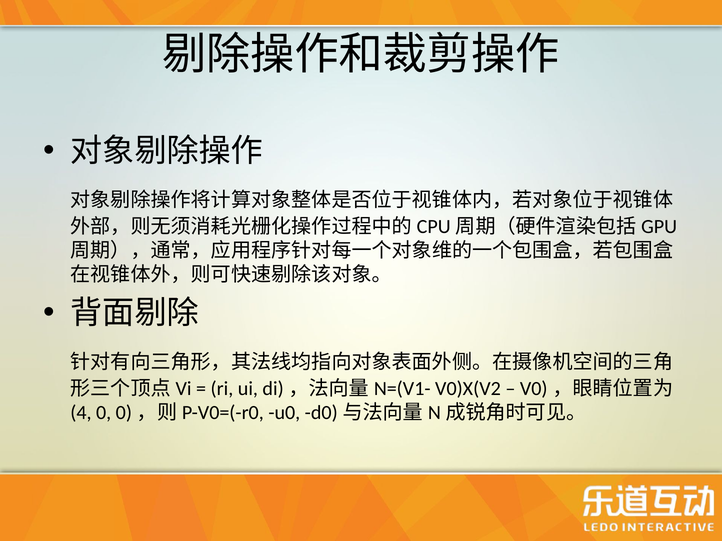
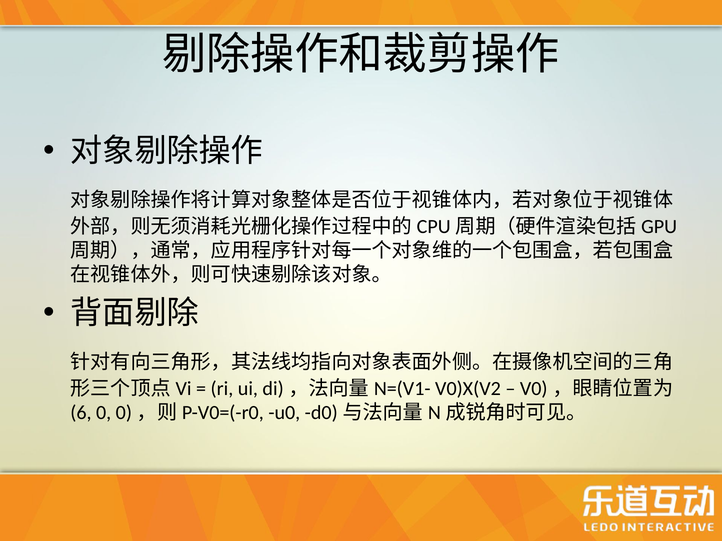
4: 4 -> 6
